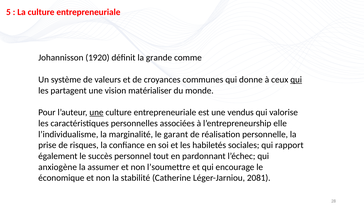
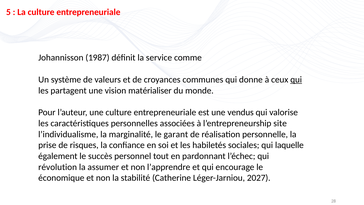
1920: 1920 -> 1987
grande: grande -> service
une at (96, 112) underline: present -> none
elle: elle -> site
rapport: rapport -> laquelle
anxiogène: anxiogène -> révolution
l’soumettre: l’soumettre -> l’apprendre
2081: 2081 -> 2027
